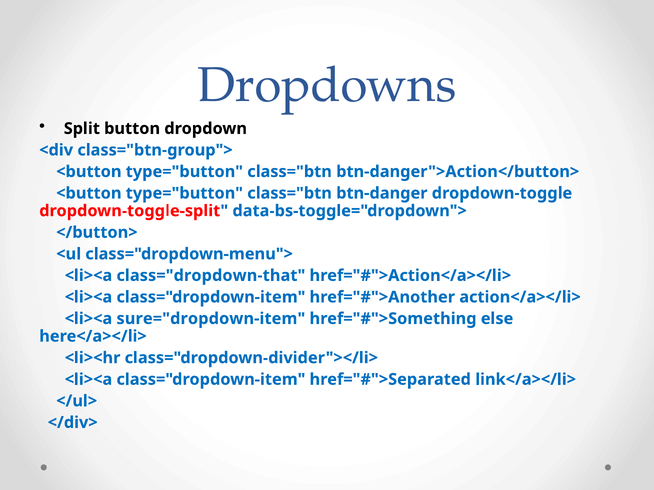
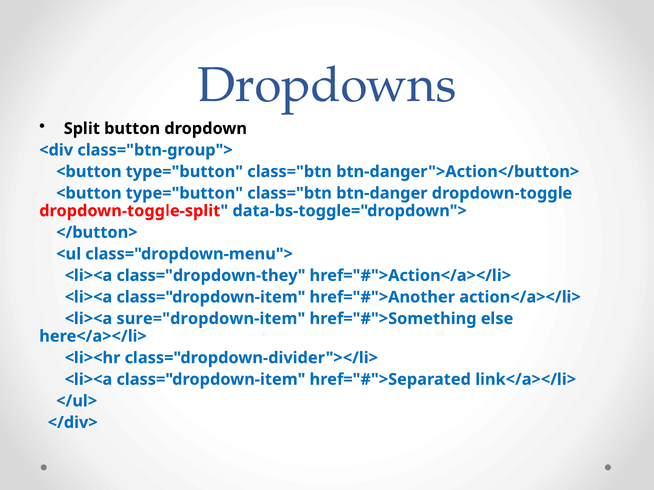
class="dropdown-that: class="dropdown-that -> class="dropdown-they
